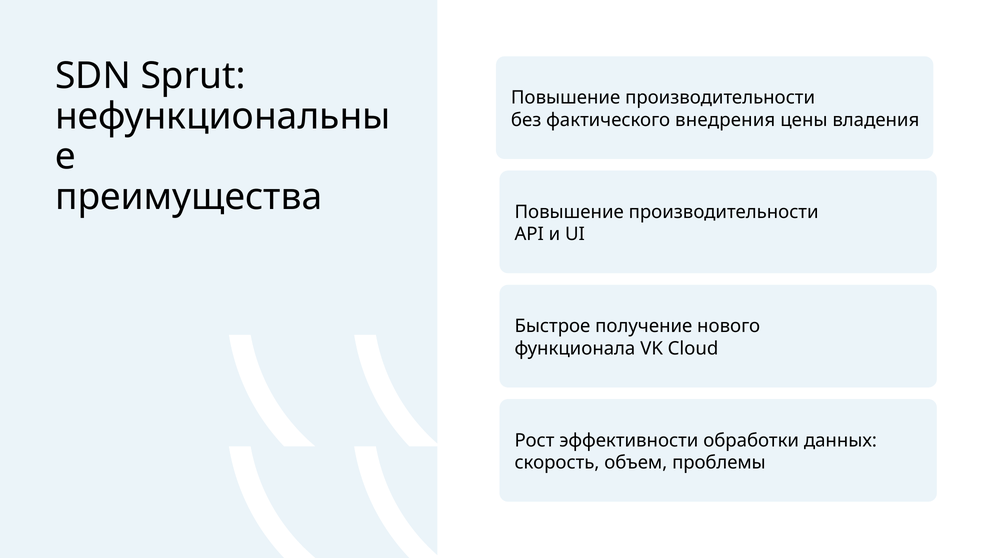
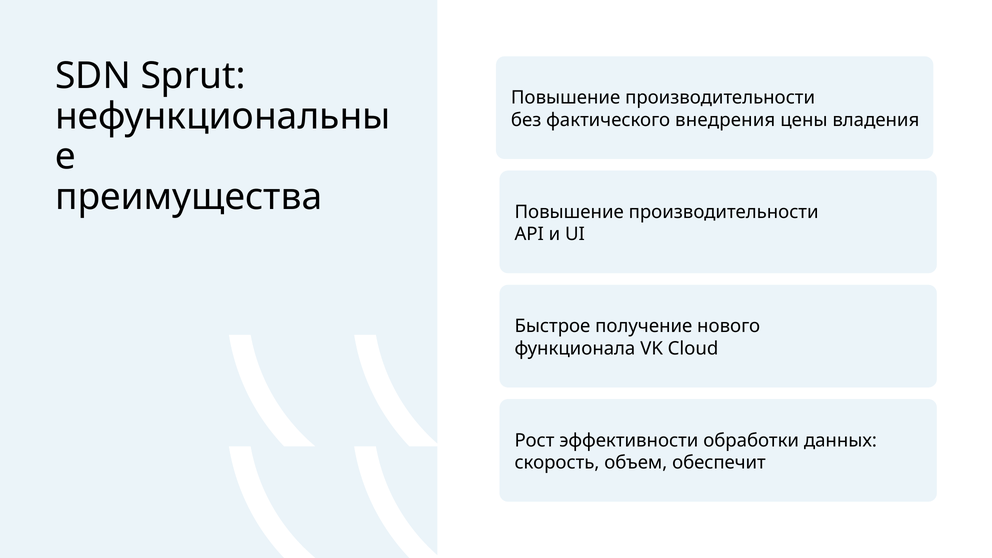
проблемы: проблемы -> обеспечит
